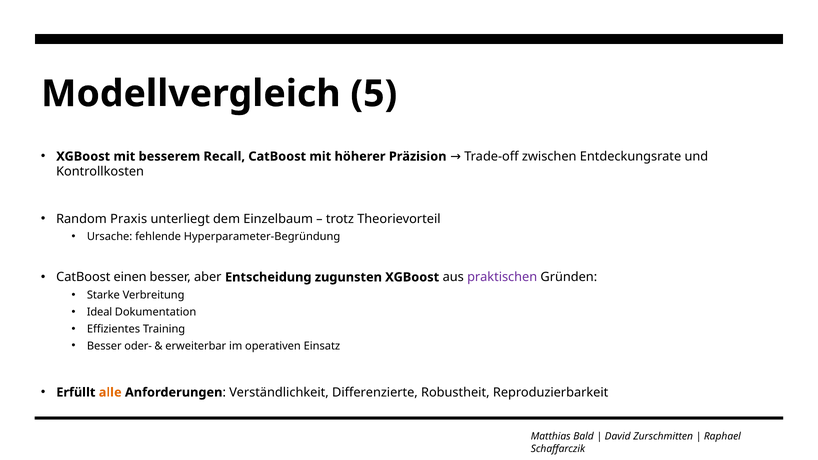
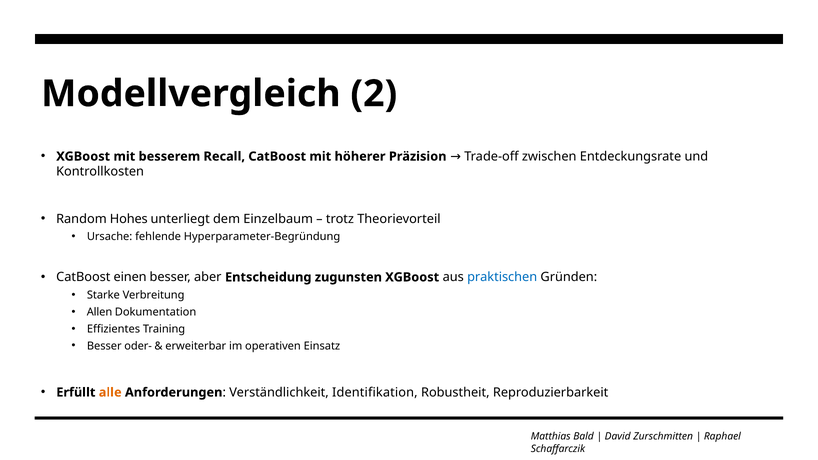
5: 5 -> 2
Praxis: Praxis -> Hohes
praktischen colour: purple -> blue
Ideal: Ideal -> Allen
Differenzierte: Differenzierte -> Identifikation
